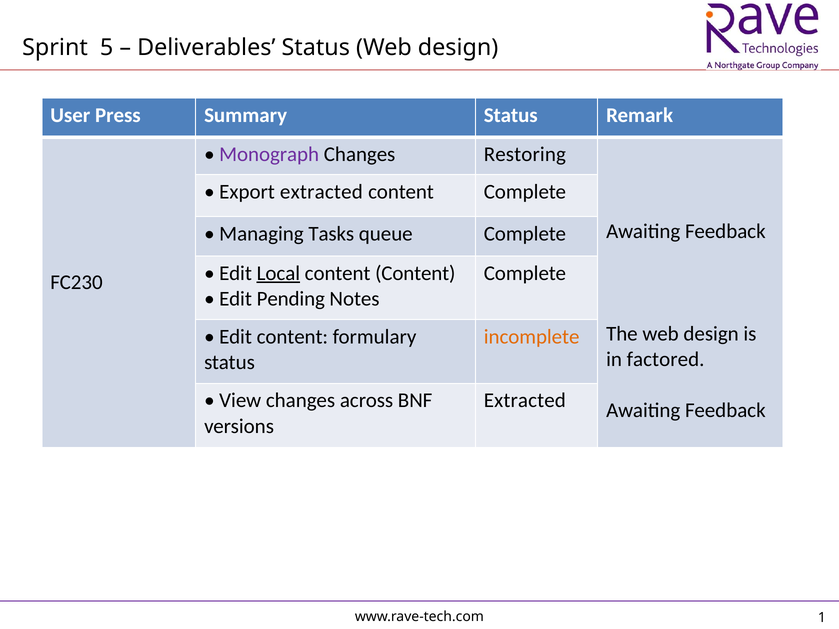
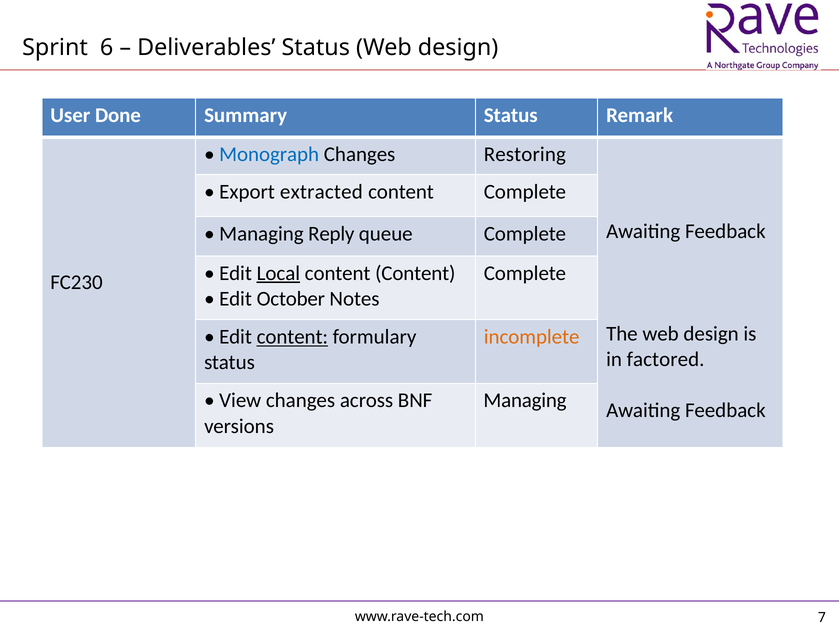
5: 5 -> 6
Press: Press -> Done
Monograph colour: purple -> blue
Tasks: Tasks -> Reply
Pending: Pending -> October
content at (292, 337) underline: none -> present
Extracted at (525, 401): Extracted -> Managing
1: 1 -> 7
